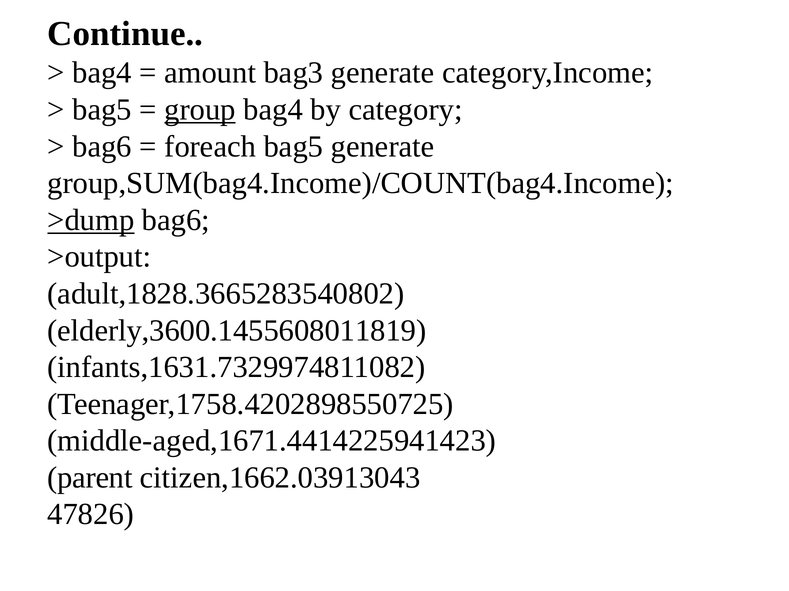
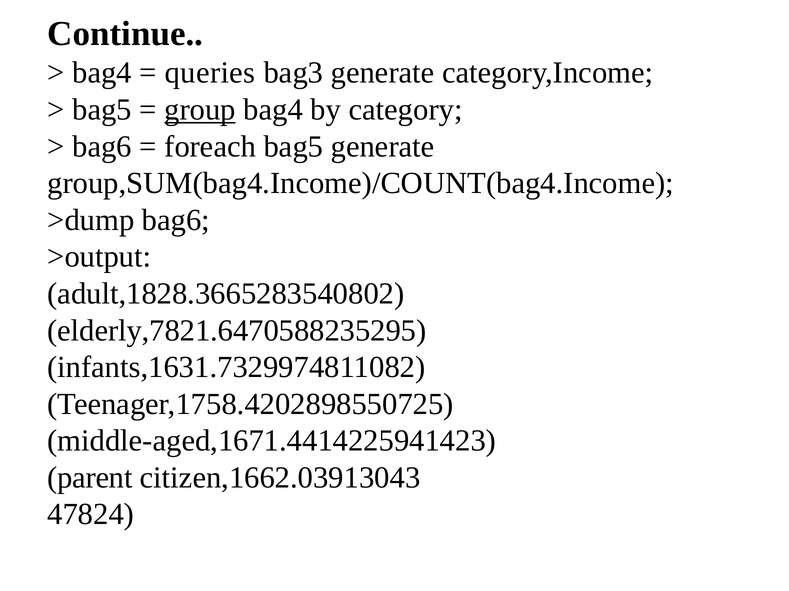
amount: amount -> queries
>dump underline: present -> none
elderly,3600.1455608011819: elderly,3600.1455608011819 -> elderly,7821.6470588235295
47826: 47826 -> 47824
